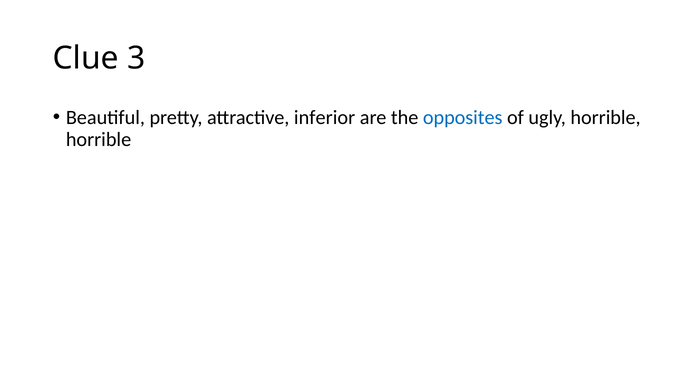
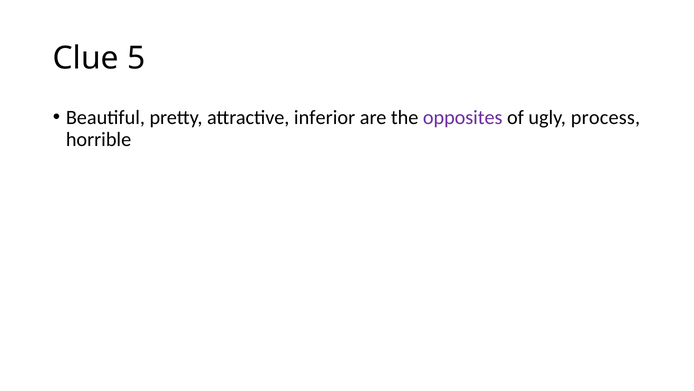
3: 3 -> 5
opposites colour: blue -> purple
ugly horrible: horrible -> process
